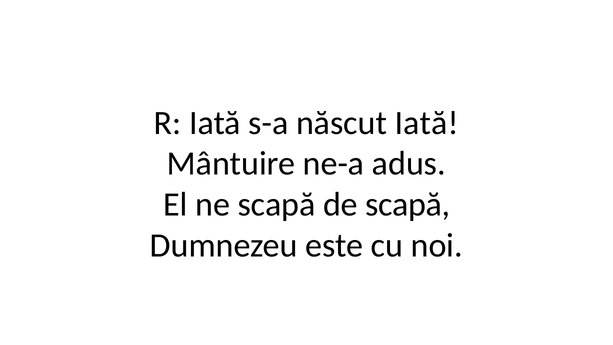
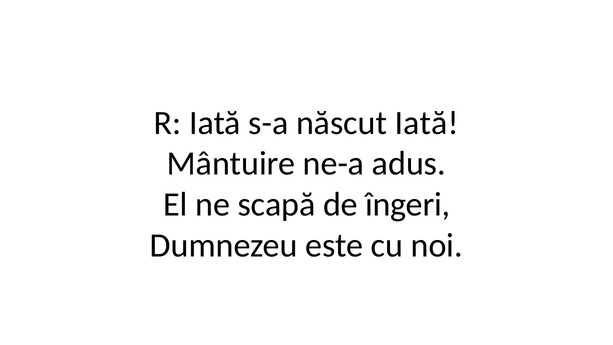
de scapă: scapă -> îngeri
